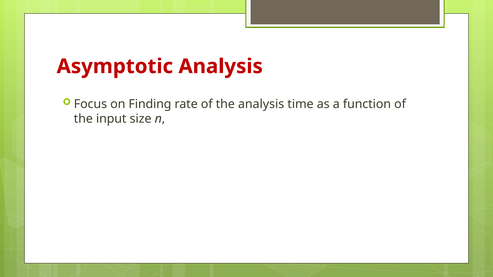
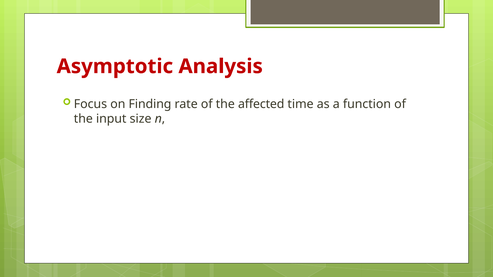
the analysis: analysis -> affected
